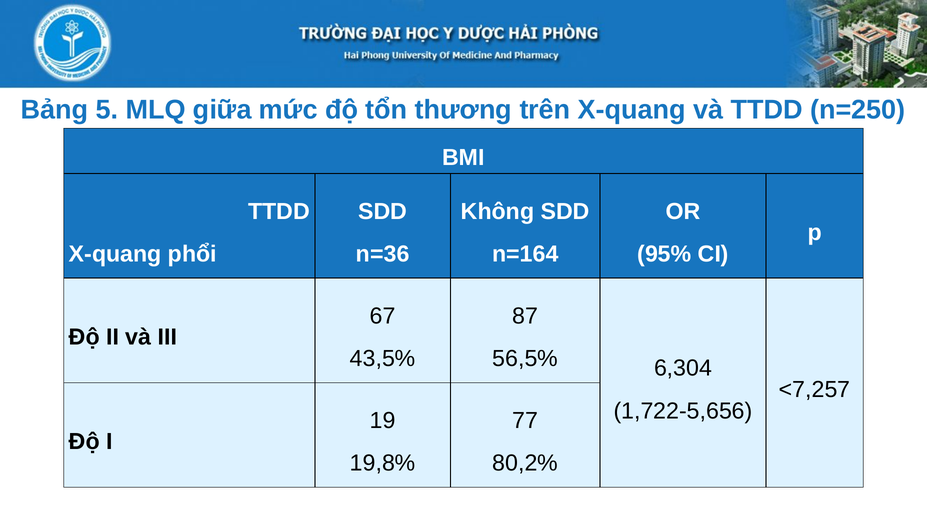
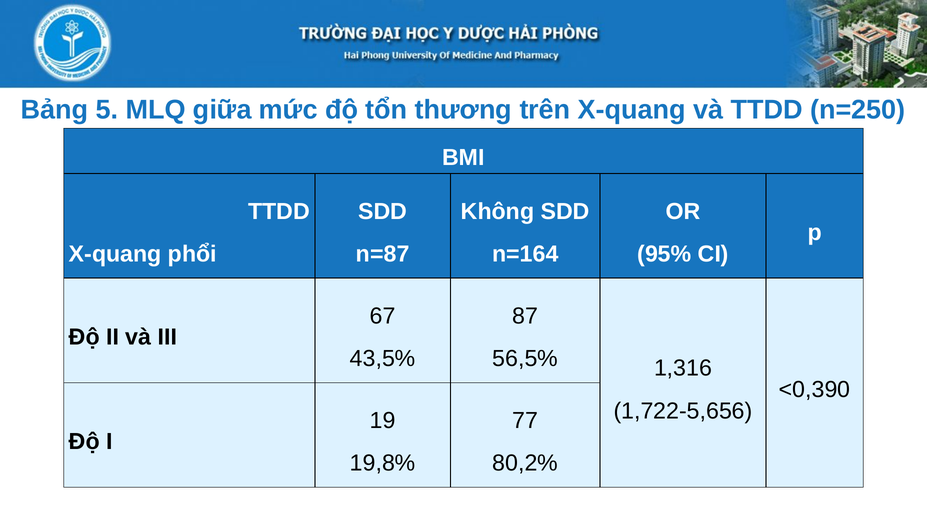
n=36: n=36 -> n=87
6,304: 6,304 -> 1,316
<7,257: <7,257 -> <0,390
